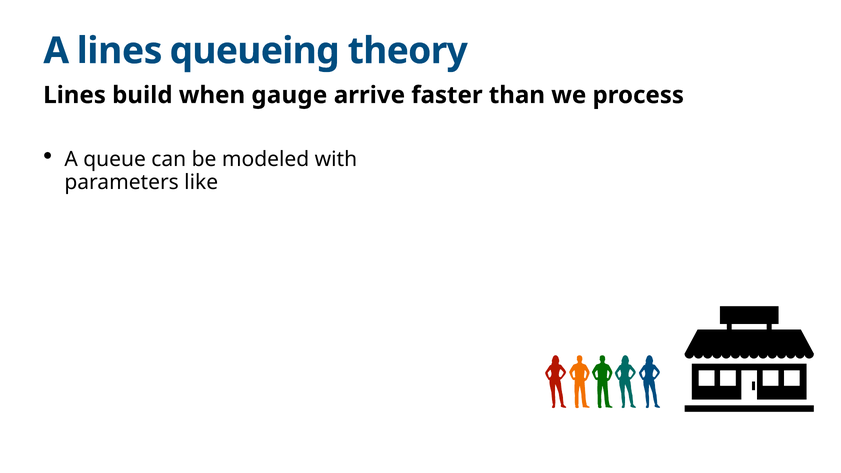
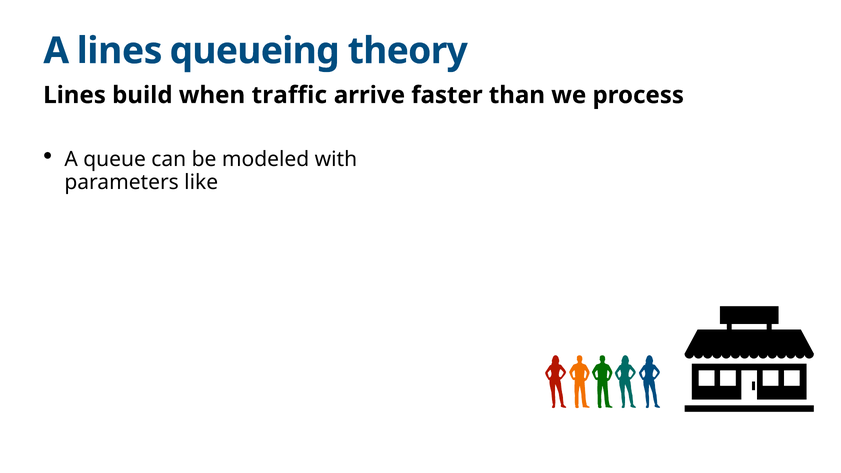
gauge: gauge -> traffic
